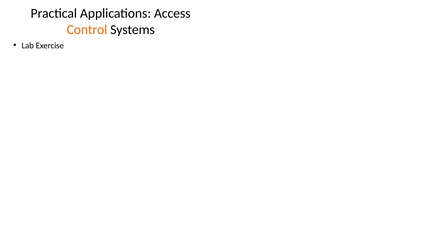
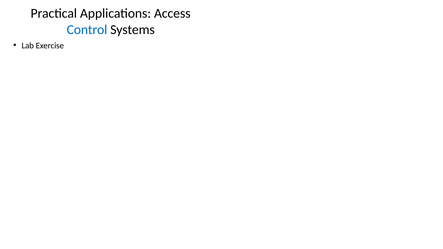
Control colour: orange -> blue
